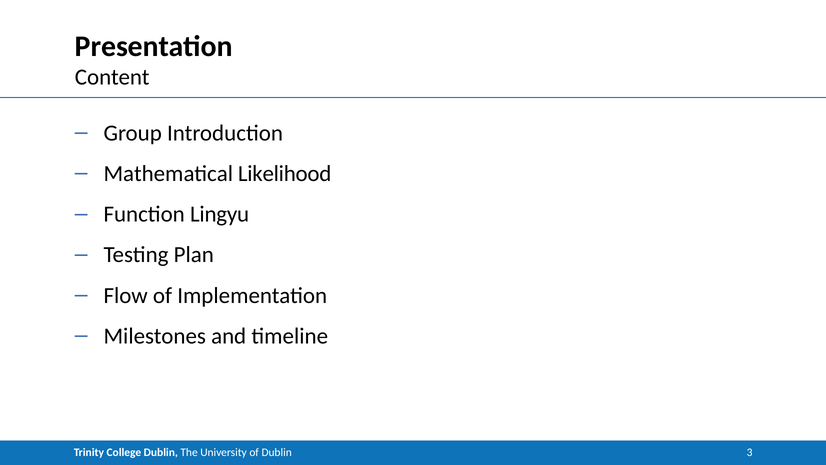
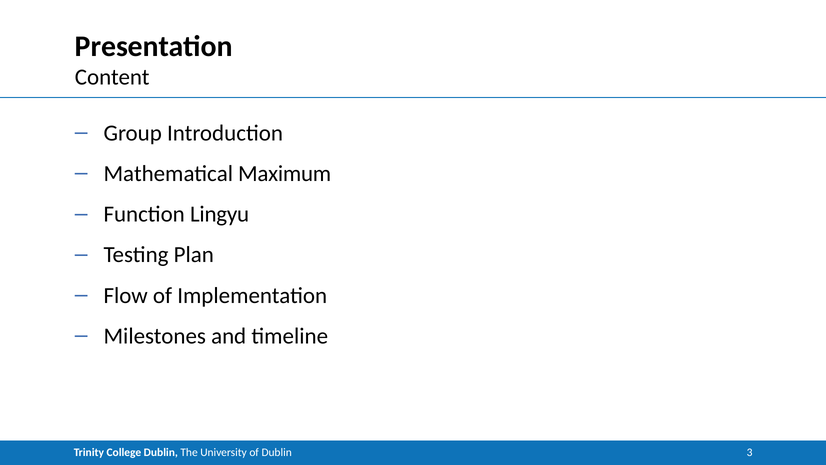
Likelihood: Likelihood -> Maximum
